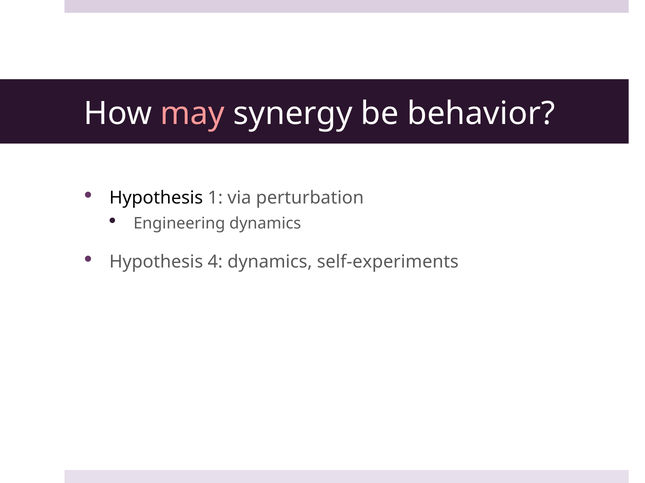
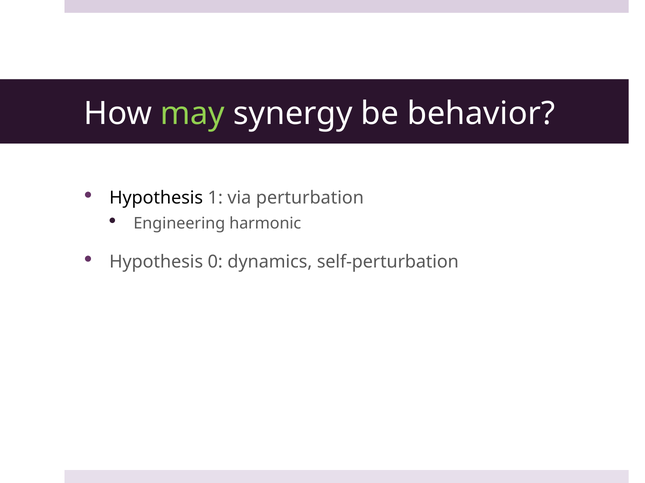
may colour: pink -> light green
Engineering dynamics: dynamics -> harmonic
4: 4 -> 0
self-experiments: self-experiments -> self-perturbation
